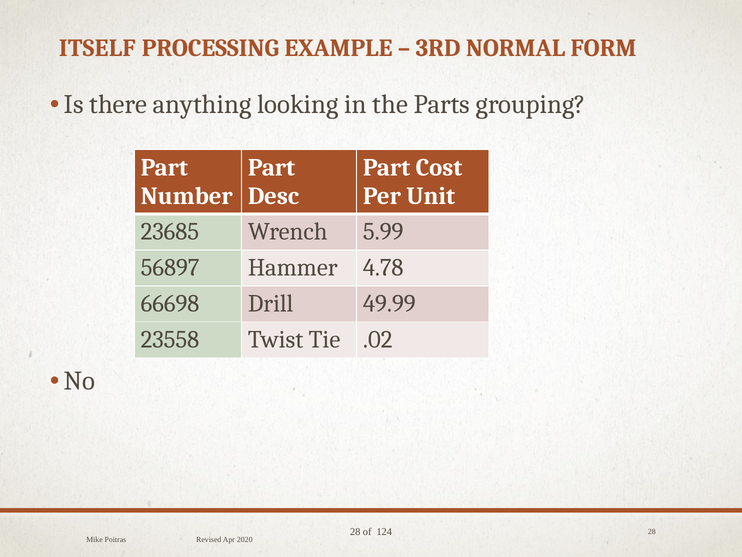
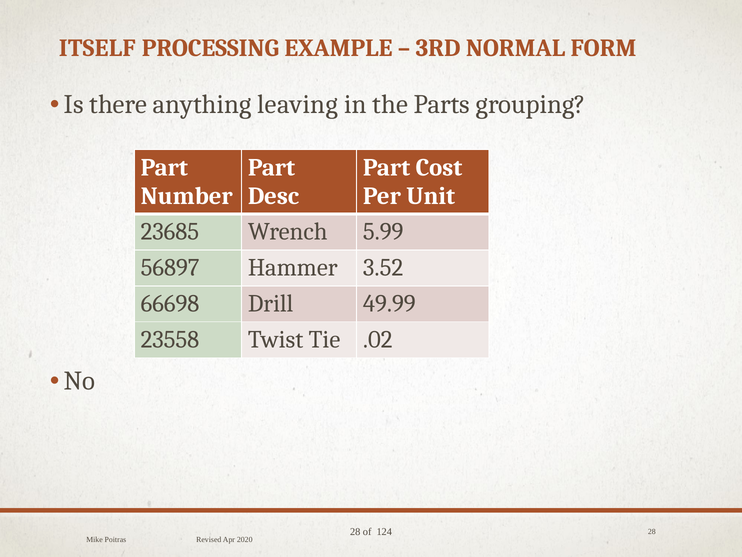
looking: looking -> leaving
4.78: 4.78 -> 3.52
